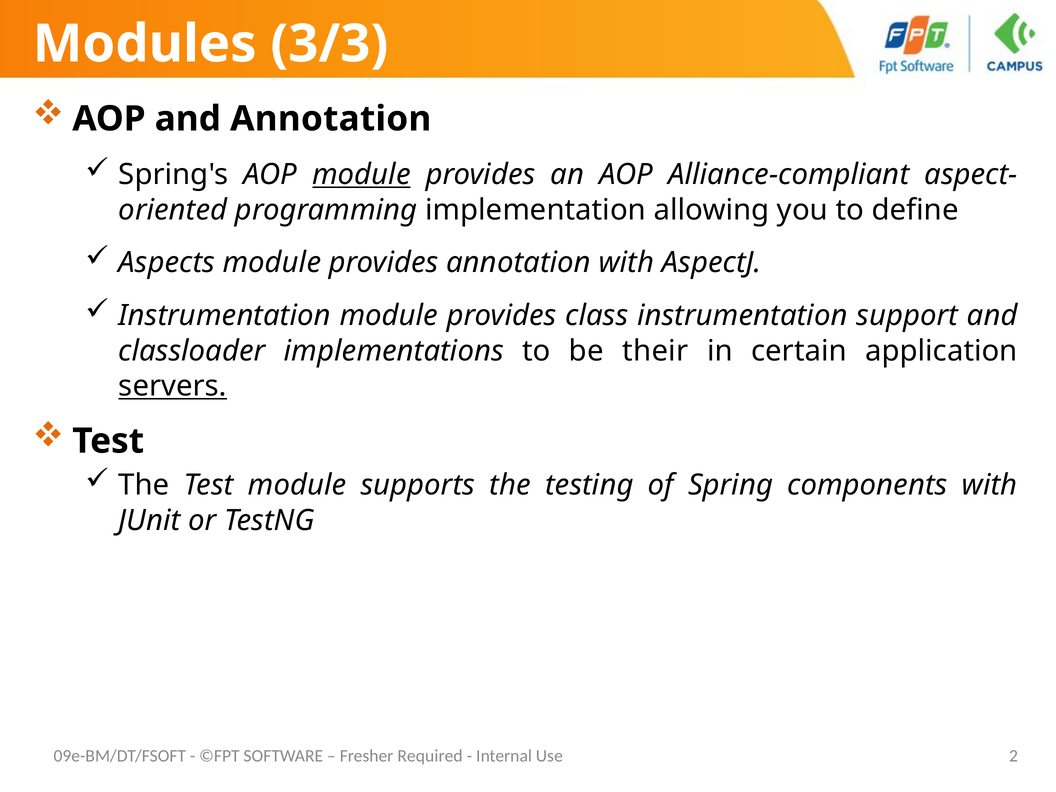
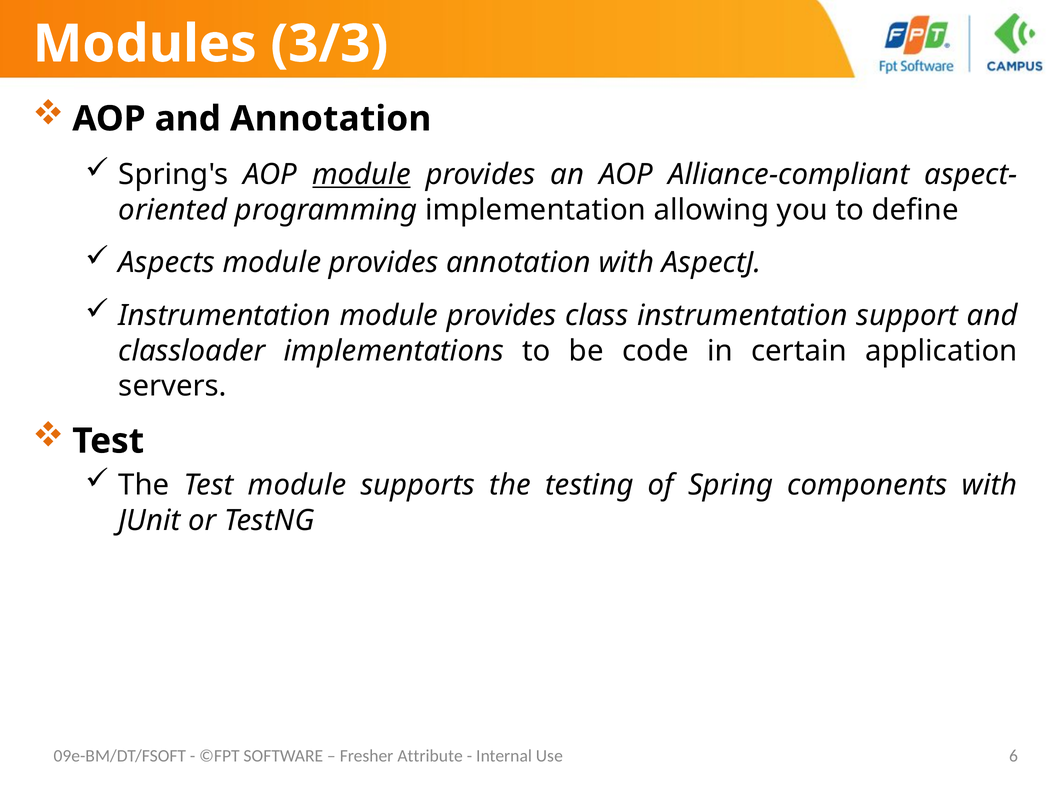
their: their -> code
servers underline: present -> none
Required: Required -> Attribute
2: 2 -> 6
